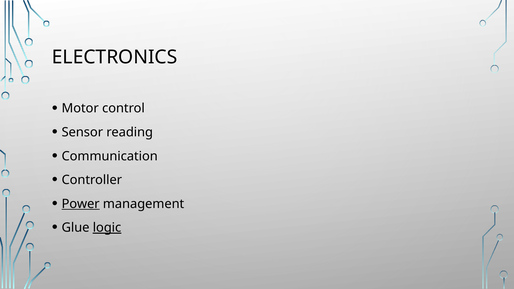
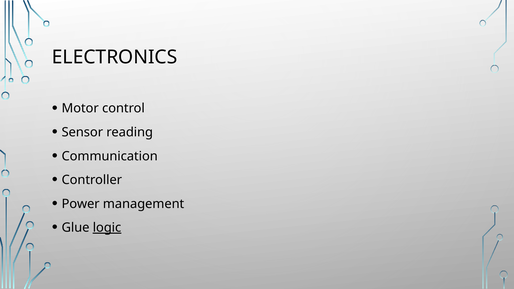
Power underline: present -> none
